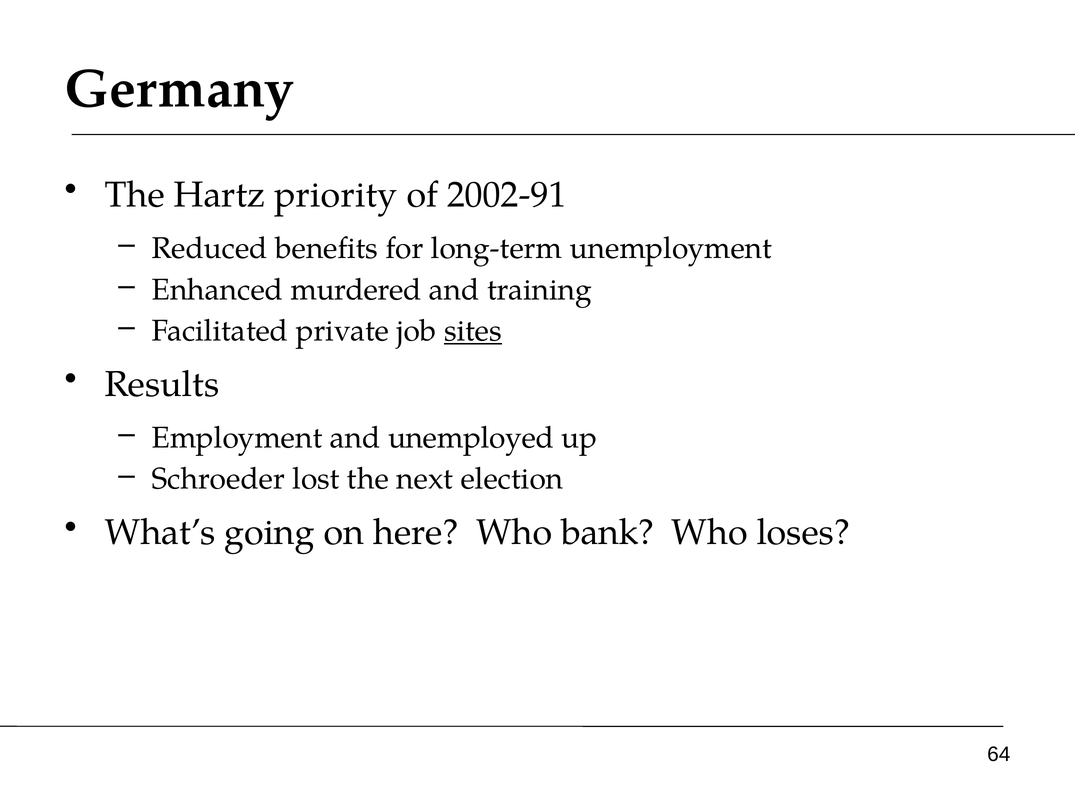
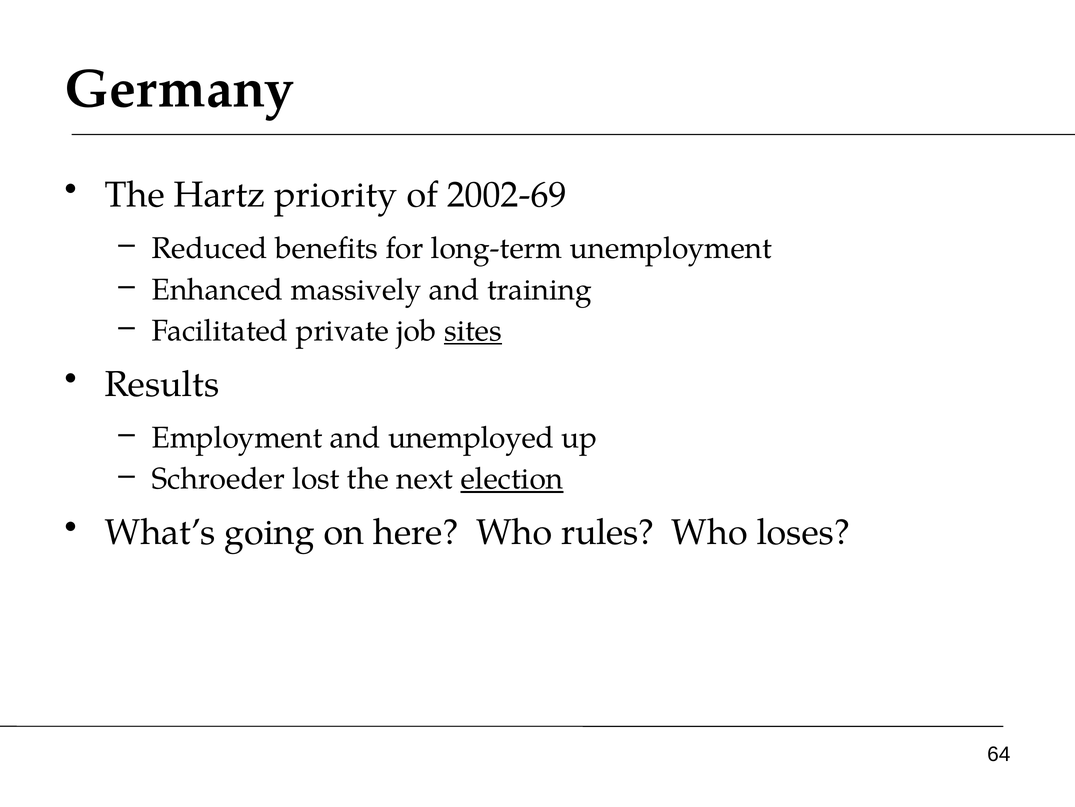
2002-91: 2002-91 -> 2002-69
murdered: murdered -> massively
election underline: none -> present
bank: bank -> rules
